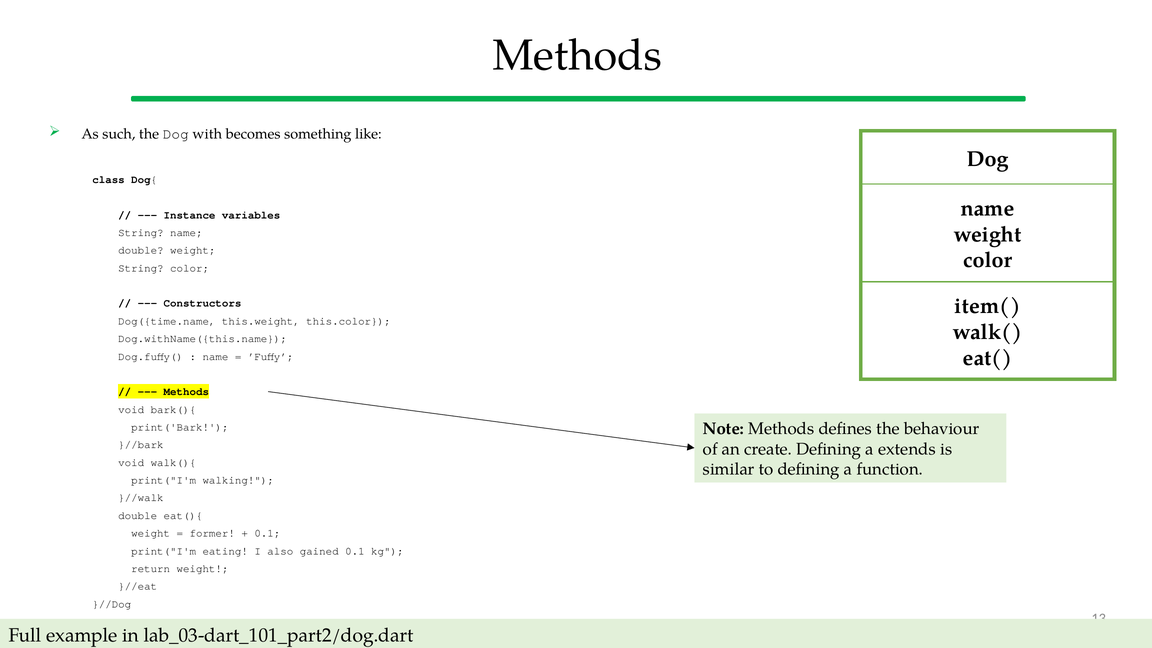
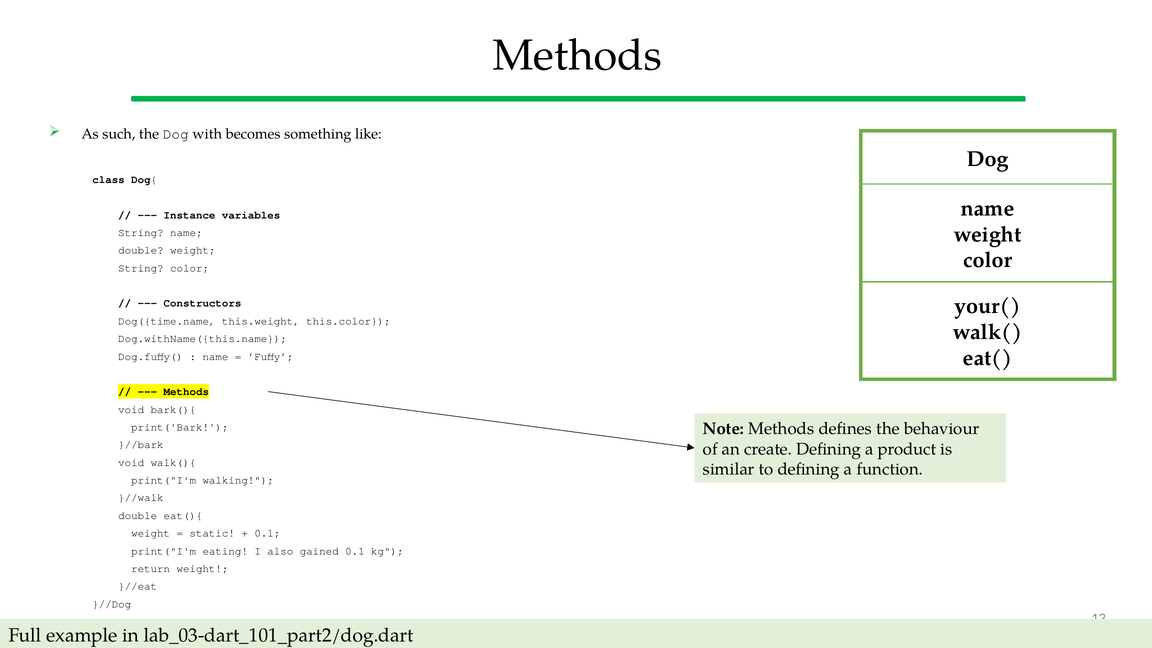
item(: item( -> your(
extends: extends -> product
former: former -> static
